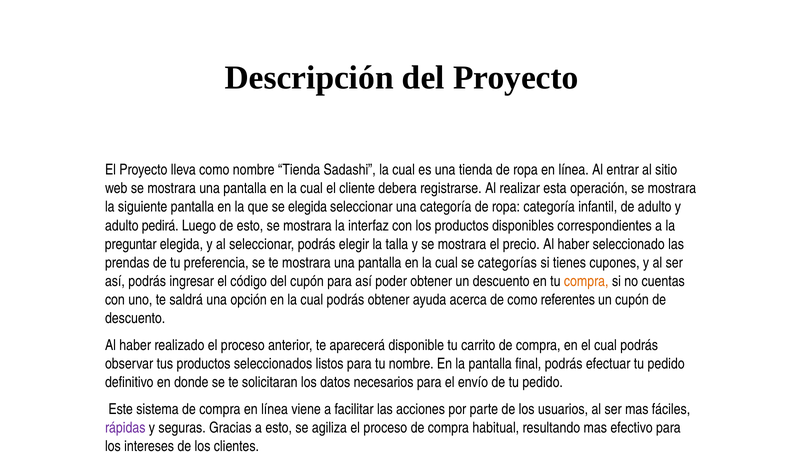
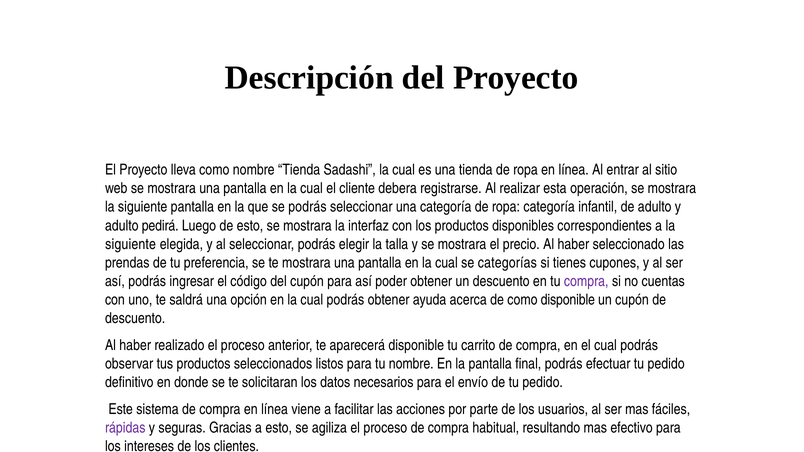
se elegida: elegida -> podrás
preguntar at (131, 244): preguntar -> siguiente
compra at (586, 281) colour: orange -> purple
como referentes: referentes -> disponible
